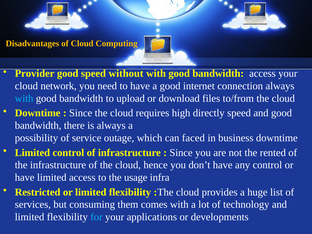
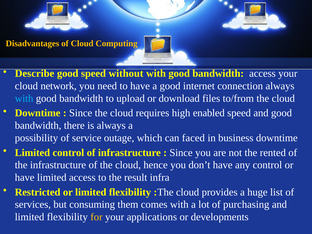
Provider: Provider -> Describe
directly: directly -> enabled
usage: usage -> result
technology: technology -> purchasing
for colour: light blue -> yellow
